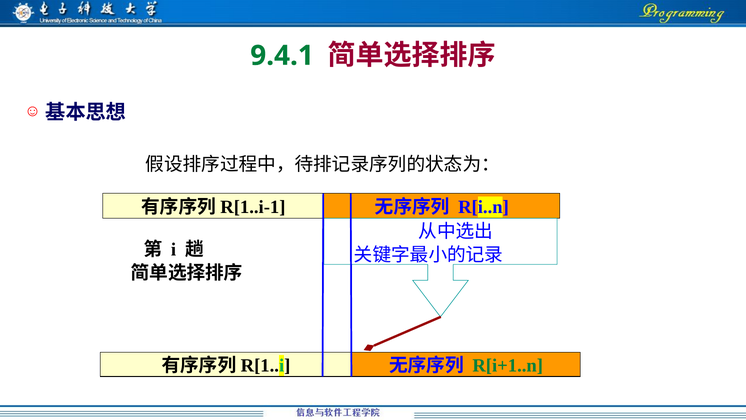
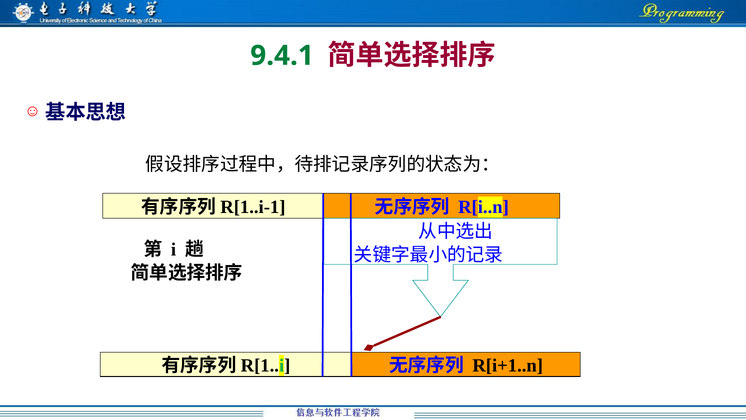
R[i+1..n colour: green -> black
